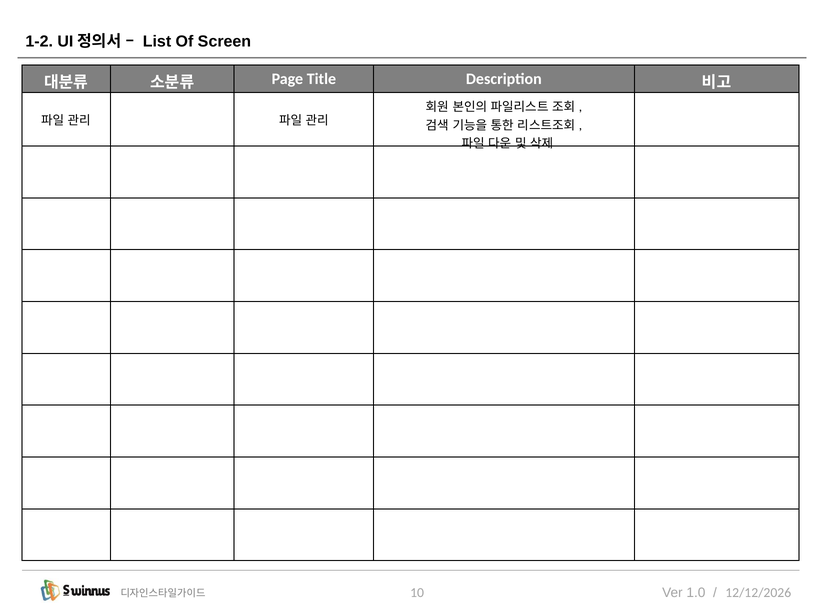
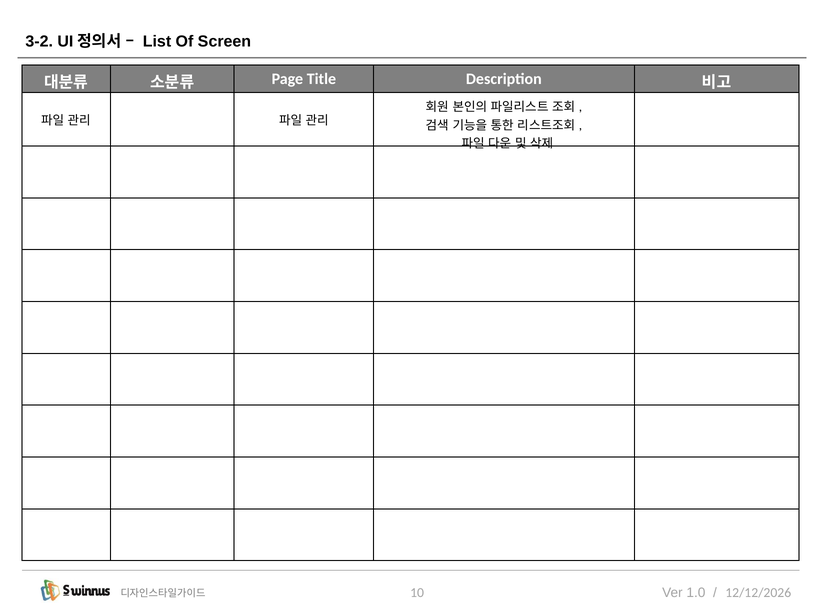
1-2: 1-2 -> 3-2
